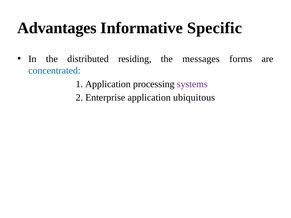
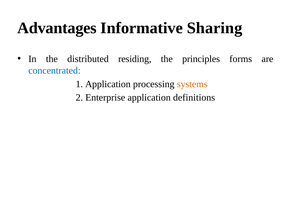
Specific: Specific -> Sharing
messages: messages -> principles
systems colour: purple -> orange
ubiquitous: ubiquitous -> definitions
